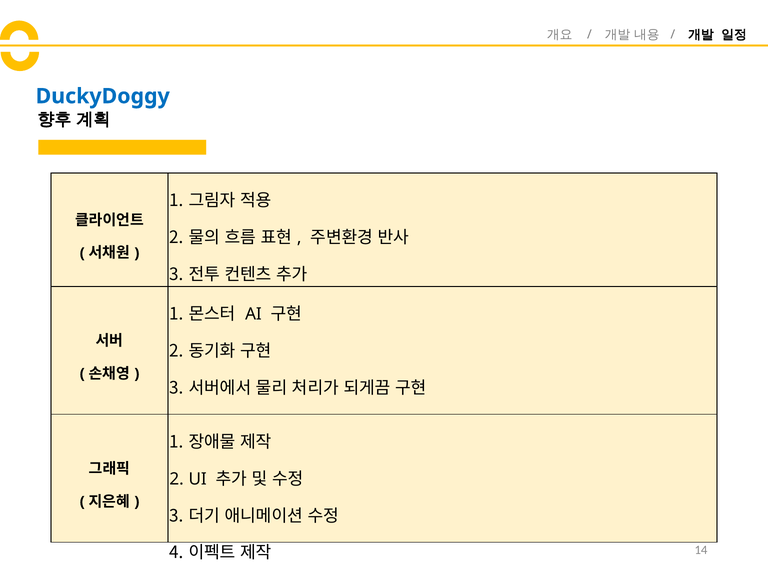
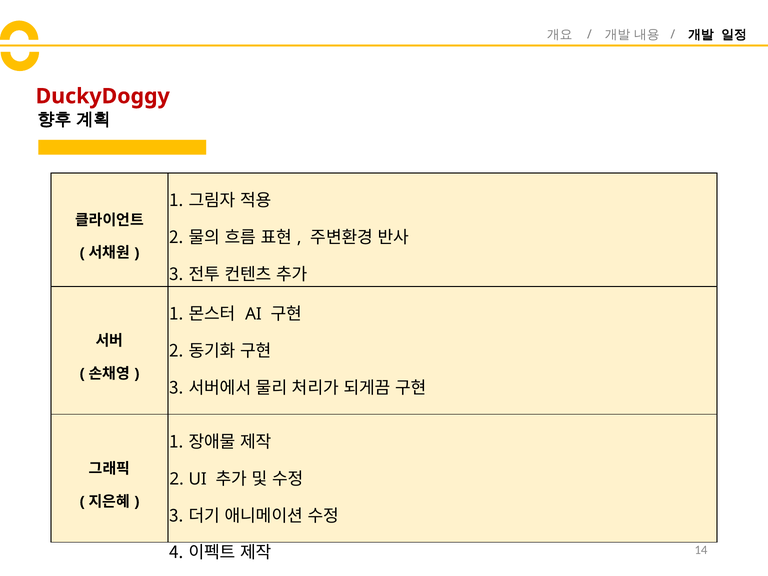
DuckyDoggy colour: blue -> red
